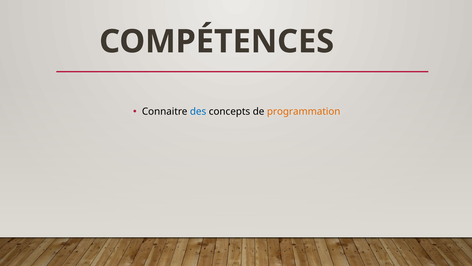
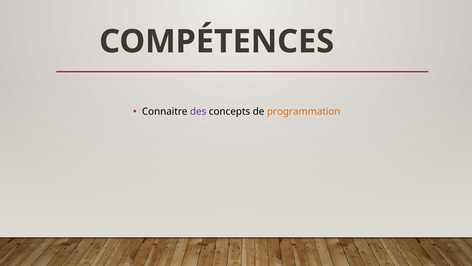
des colour: blue -> purple
